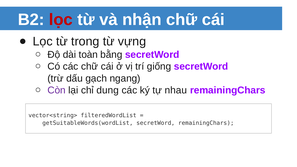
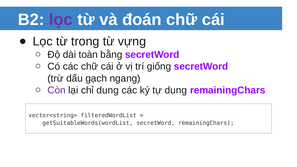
lọc at (61, 20) colour: red -> purple
nhận: nhận -> đoán
nhau: nhau -> dụng
